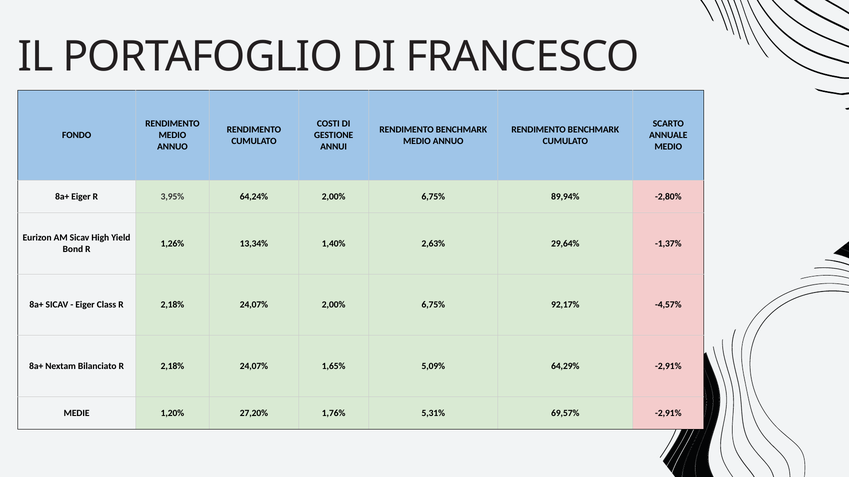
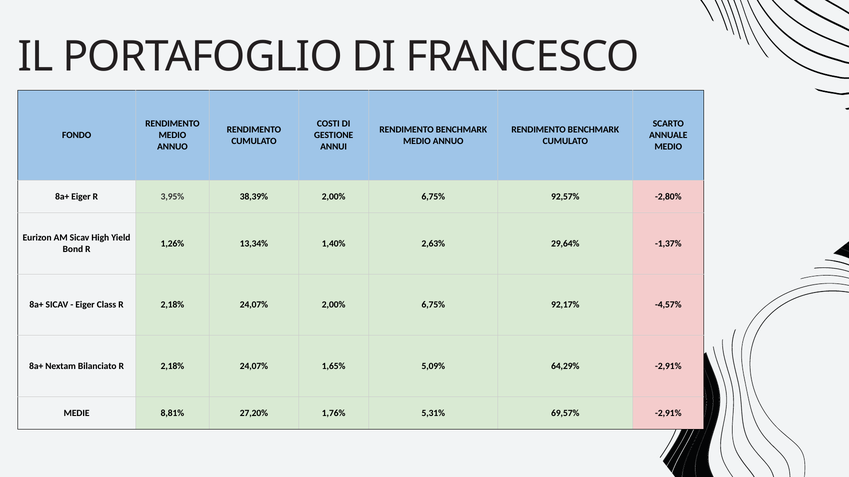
64,24%: 64,24% -> 38,39%
89,94%: 89,94% -> 92,57%
1,20%: 1,20% -> 8,81%
